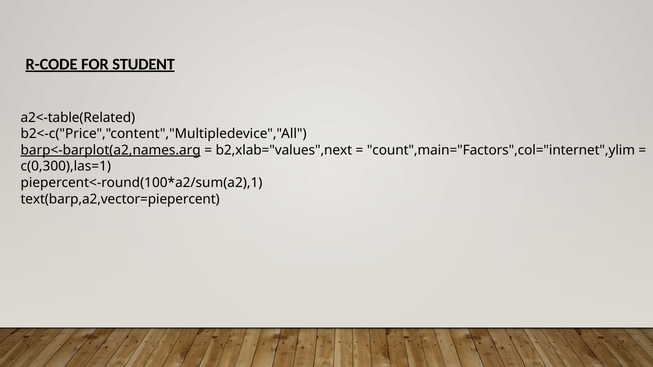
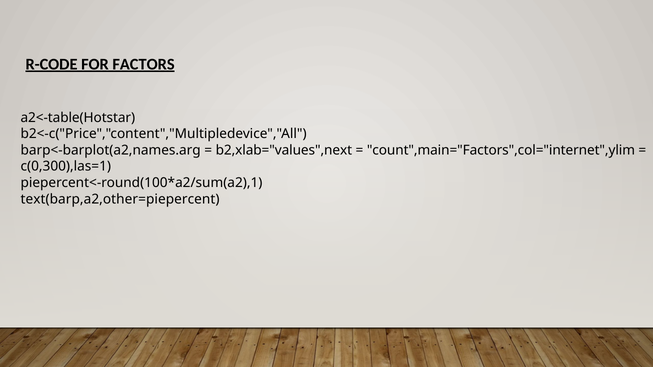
STUDENT: STUDENT -> FACTORS
a2<-table(Related: a2<-table(Related -> a2<-table(Hotstar
barp<-barplot(a2,names.arg underline: present -> none
text(barp,a2,vector=piepercent: text(barp,a2,vector=piepercent -> text(barp,a2,other=piepercent
